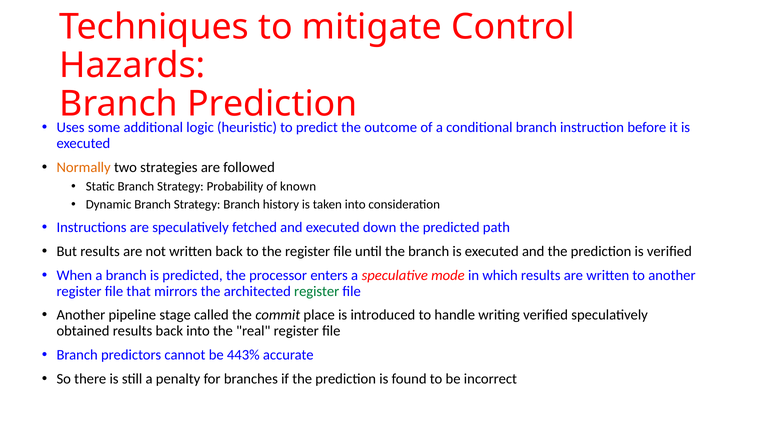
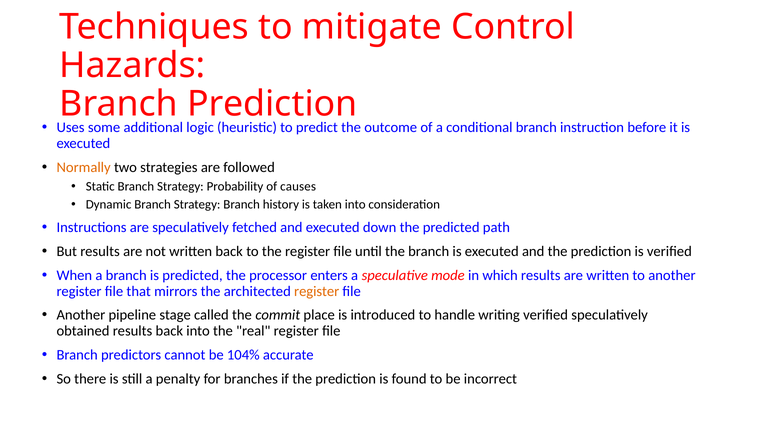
known: known -> causes
register at (317, 291) colour: green -> orange
443%: 443% -> 104%
